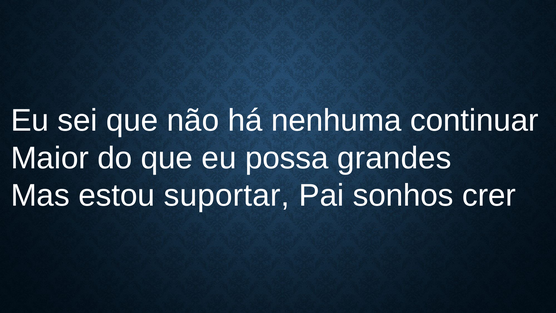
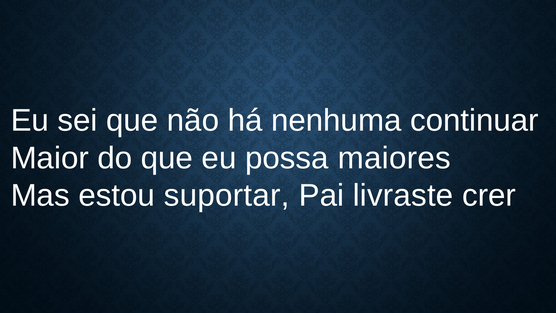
grandes: grandes -> maiores
sonhos: sonhos -> livraste
